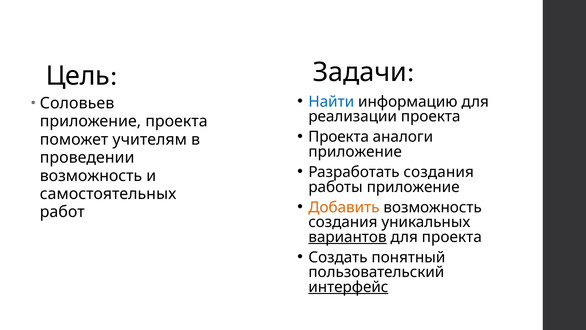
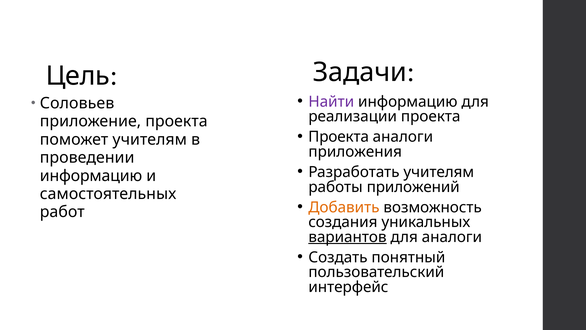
Найти colour: blue -> purple
приложение at (355, 152): приложение -> приложения
Разработать создания: создания -> учителям
возможность at (91, 176): возможность -> информацию
работы приложение: приложение -> приложений
для проекта: проекта -> аналоги
интерфейс underline: present -> none
